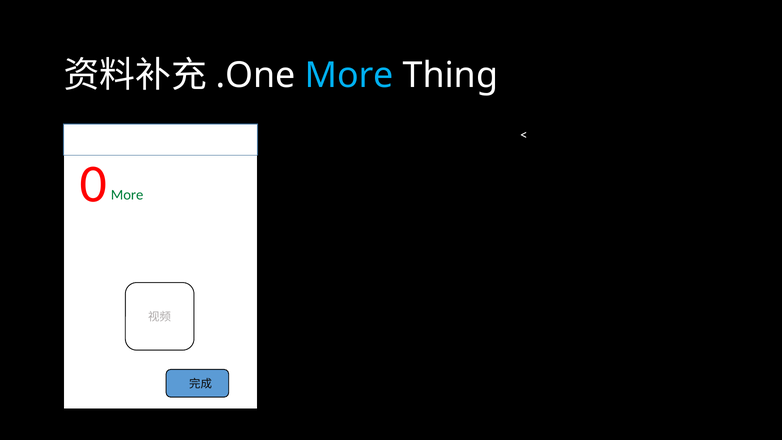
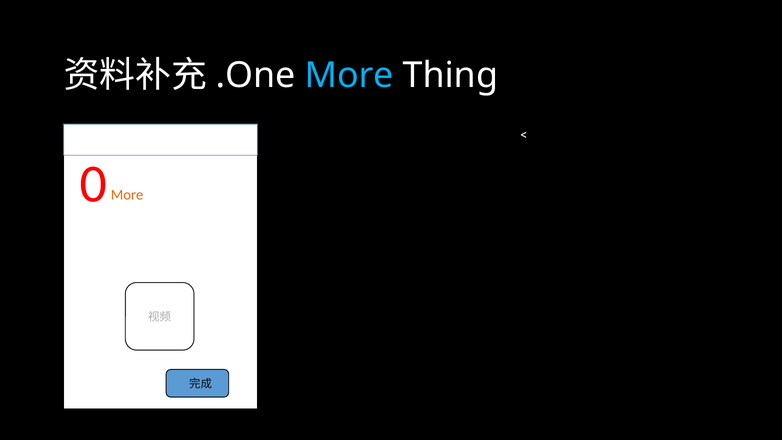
More at (127, 195) colour: green -> orange
